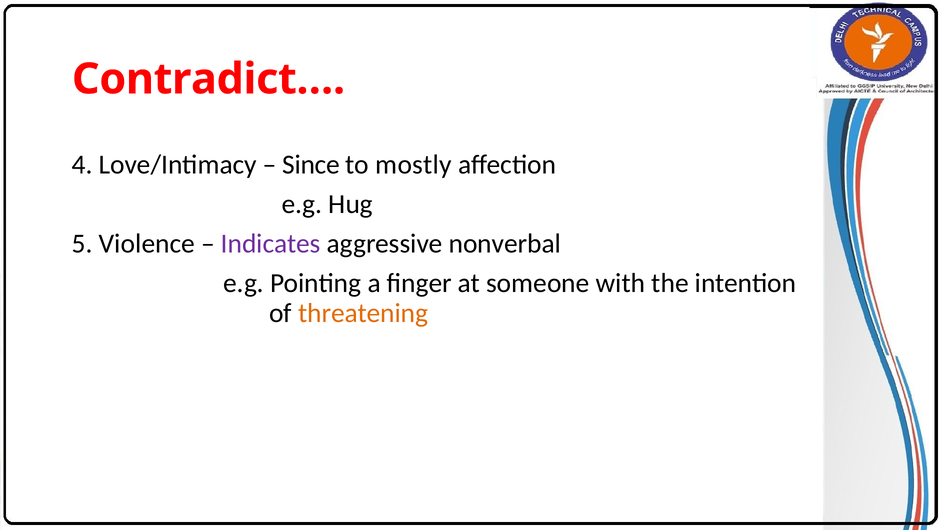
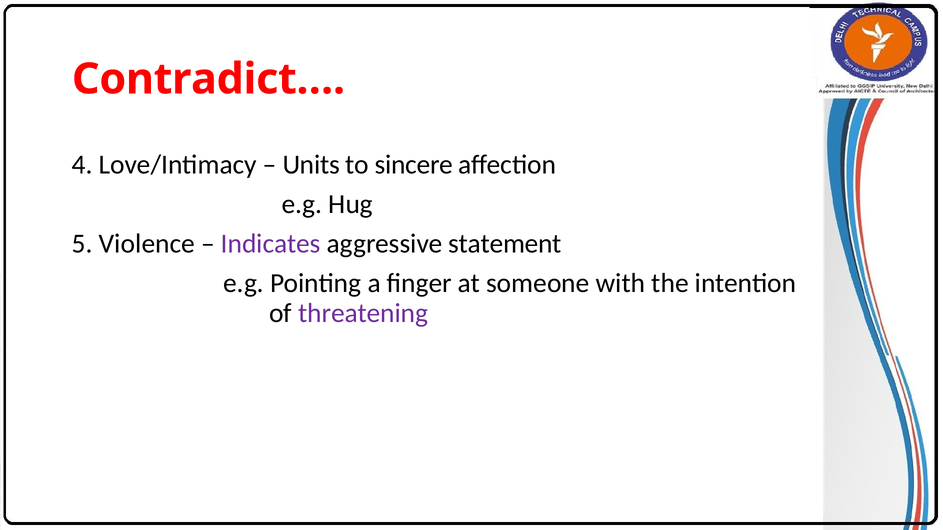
Since: Since -> Units
mostly: mostly -> sincere
nonverbal: nonverbal -> statement
threatening colour: orange -> purple
